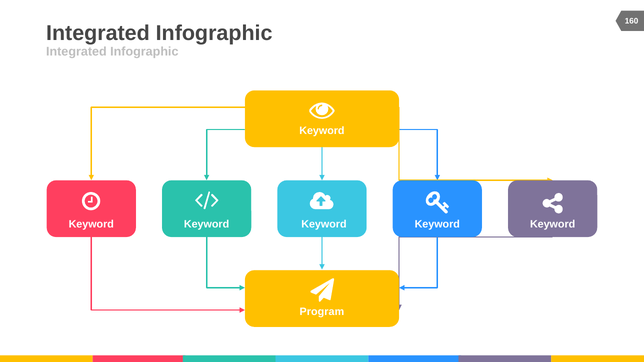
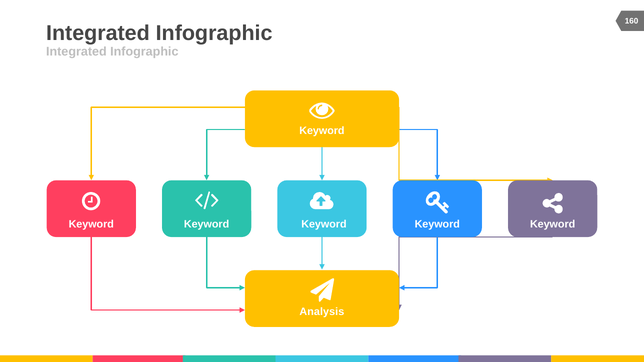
Program: Program -> Analysis
